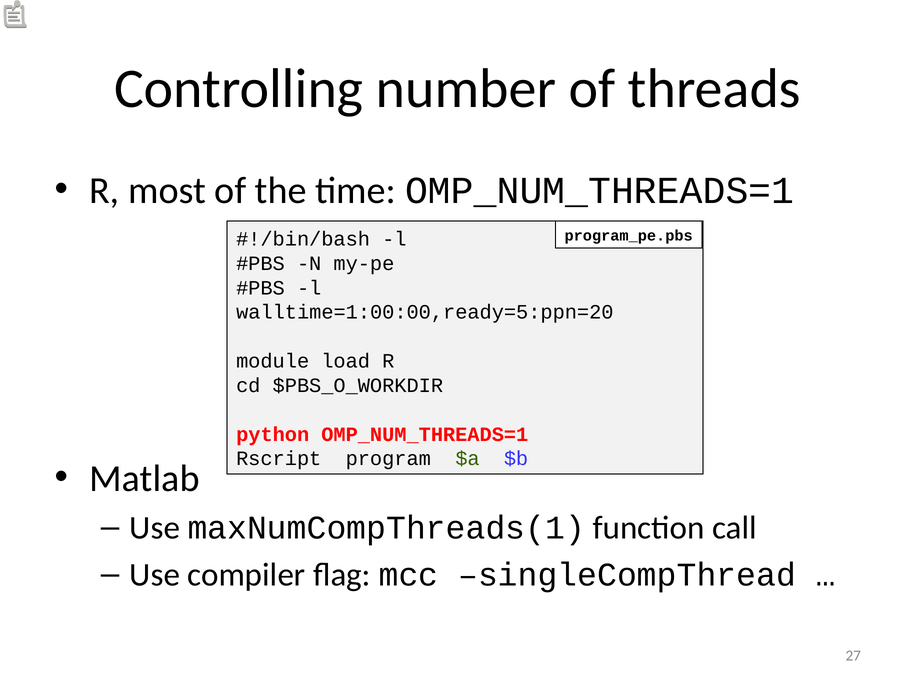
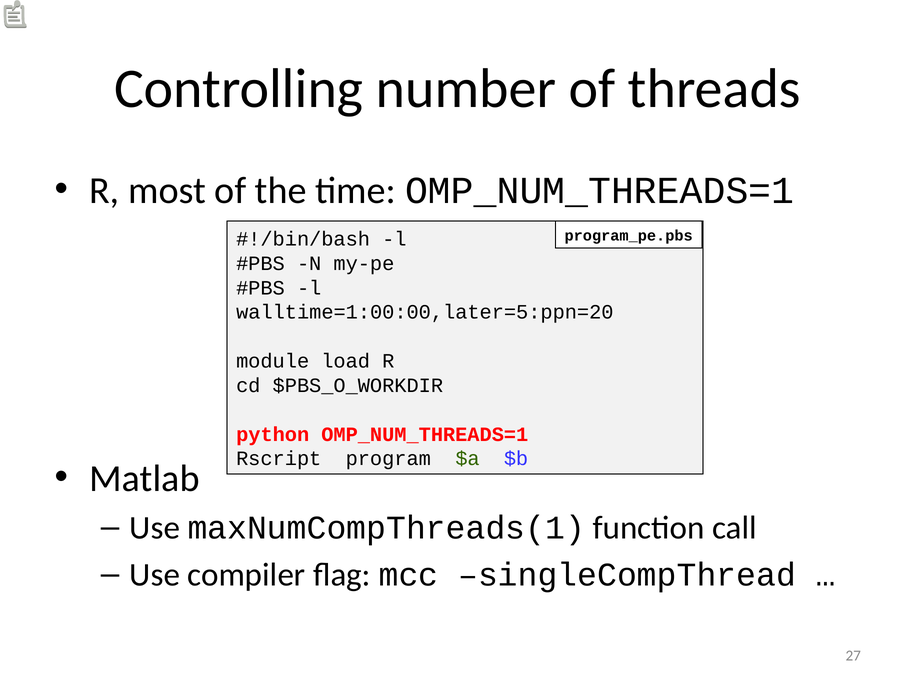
walltime=1:00:00,ready=5:ppn=20: walltime=1:00:00,ready=5:ppn=20 -> walltime=1:00:00,later=5:ppn=20
